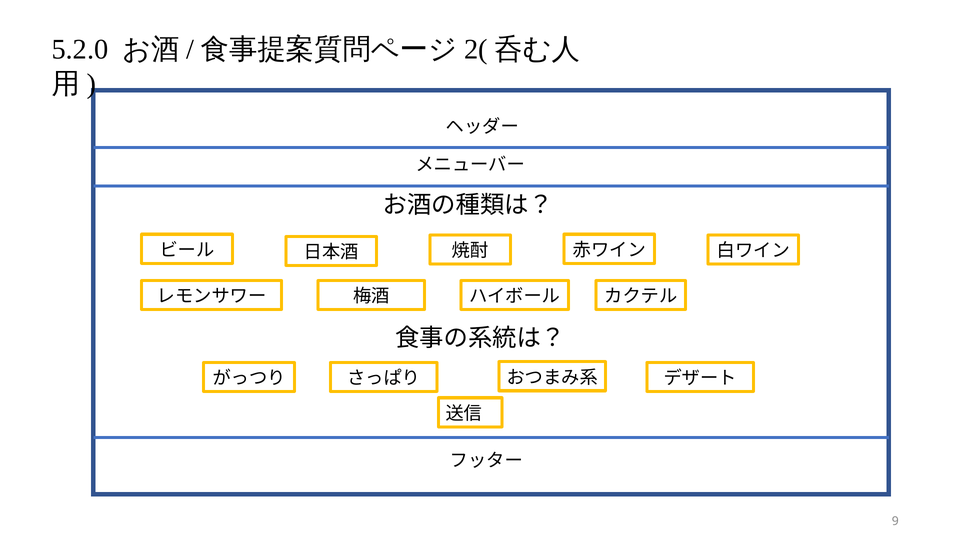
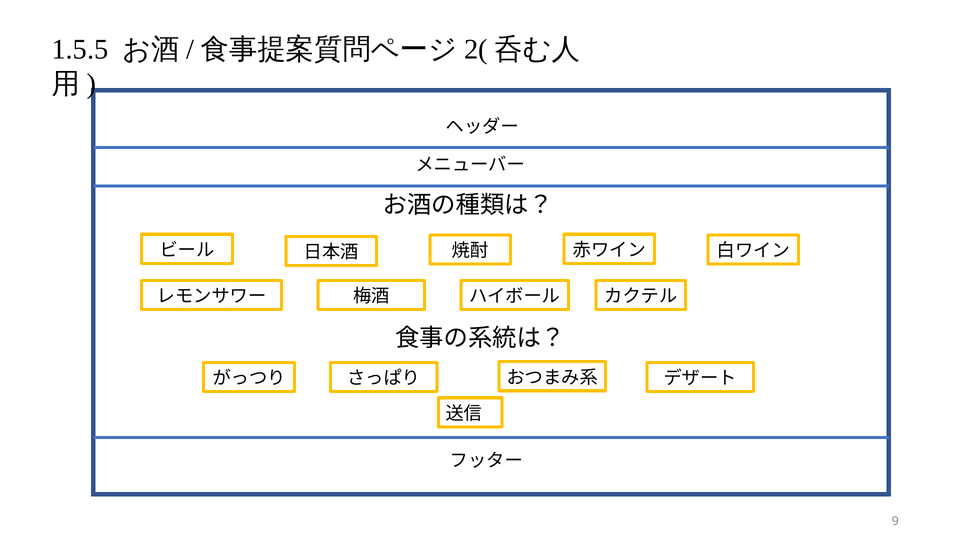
5.2.0: 5.2.0 -> 1.5.5
